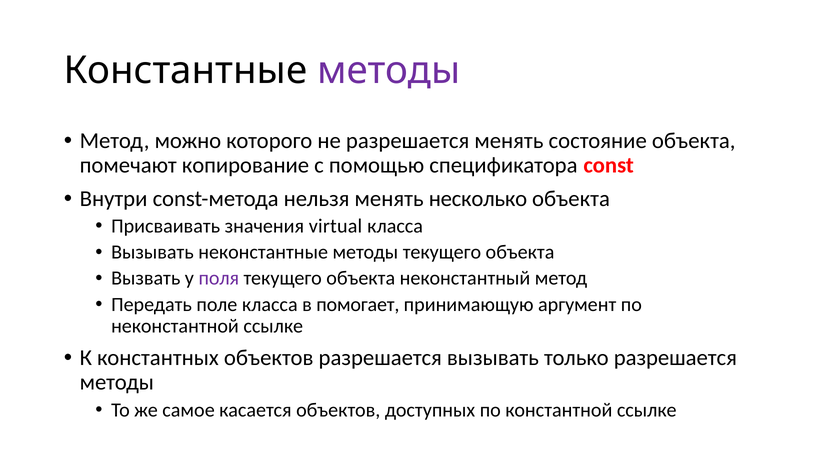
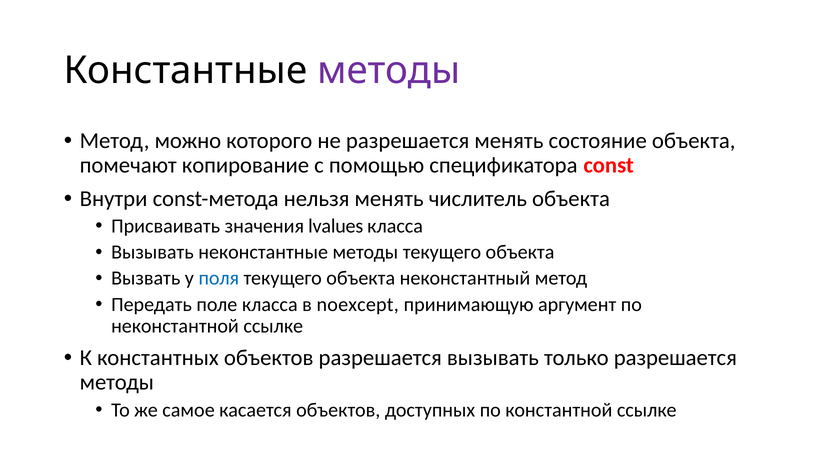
несколько: несколько -> числитель
virtual: virtual -> lvalues
поля colour: purple -> blue
помогает: помогает -> noexcept
